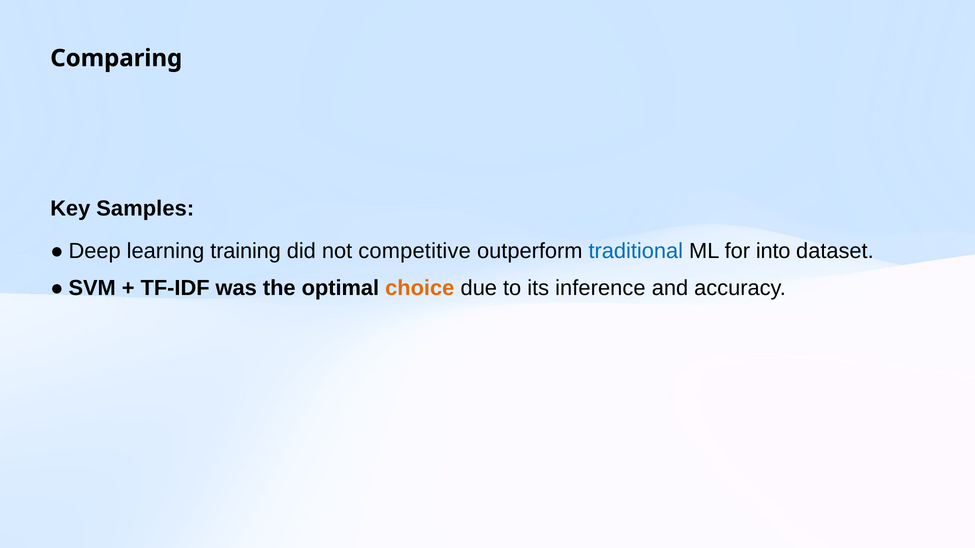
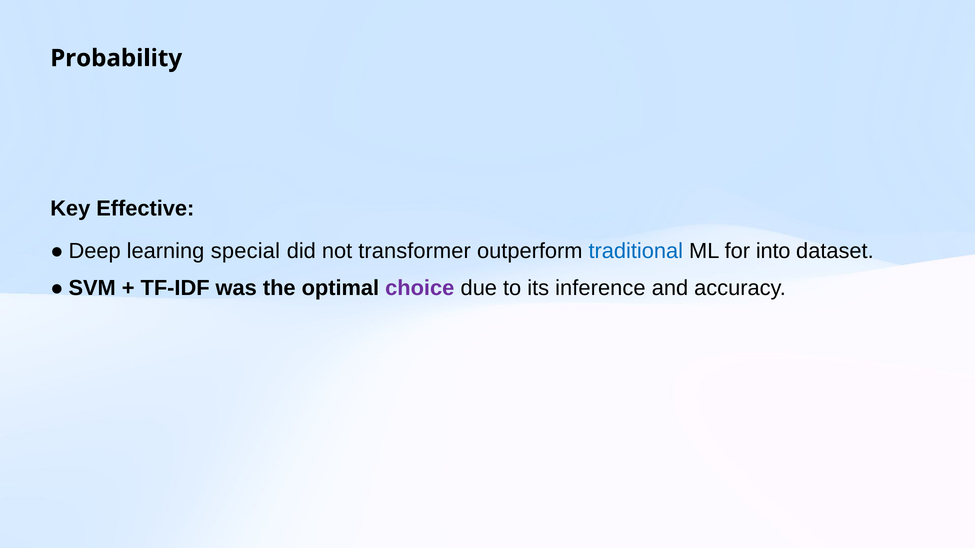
Comparing: Comparing -> Probability
Samples: Samples -> Effective
training: training -> special
competitive: competitive -> transformer
choice colour: orange -> purple
